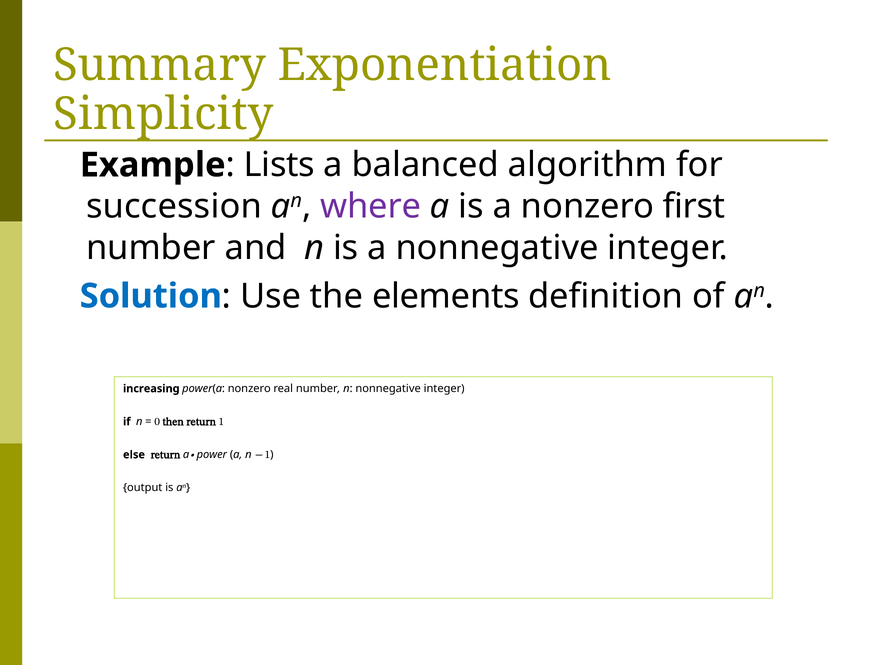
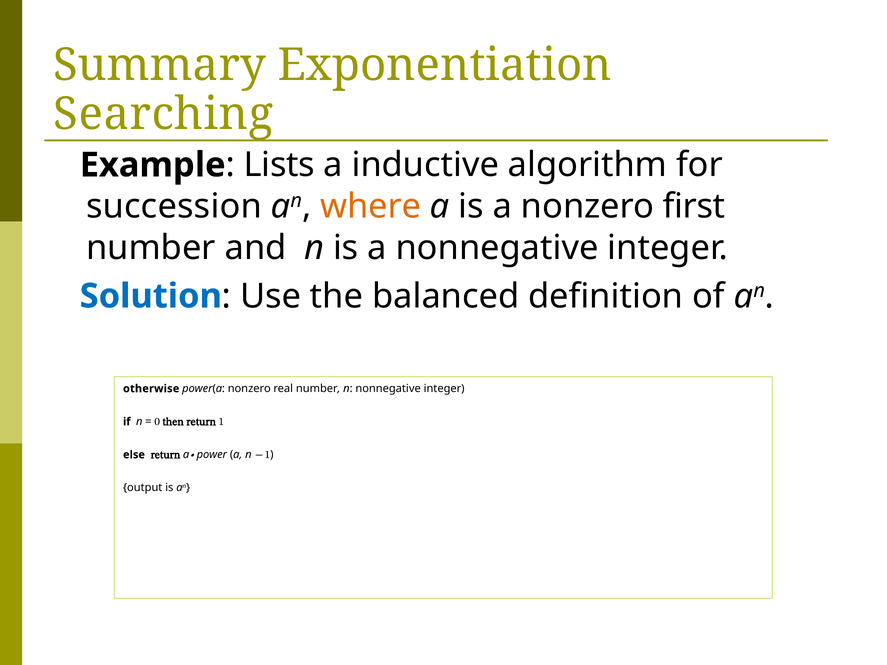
Simplicity: Simplicity -> Searching
balanced: balanced -> inductive
where colour: purple -> orange
elements: elements -> balanced
increasing: increasing -> otherwise
